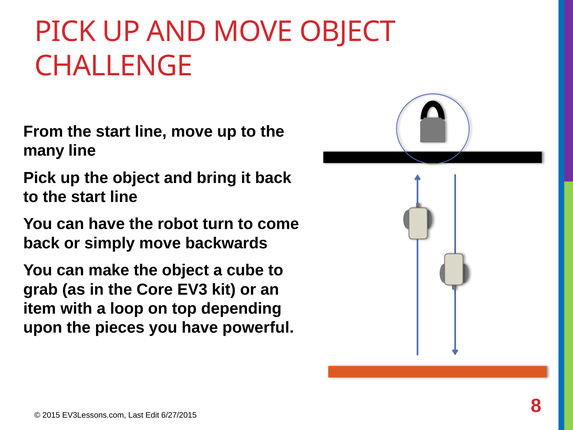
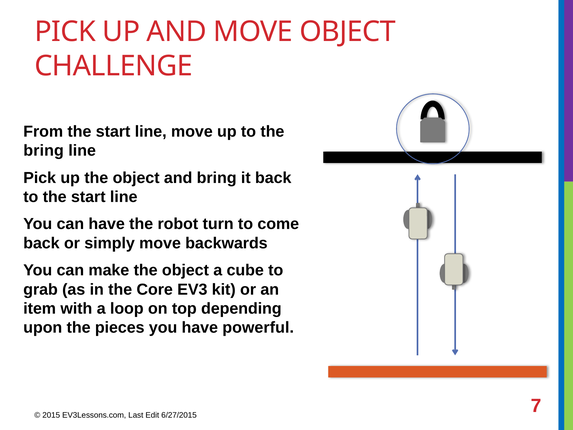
many at (44, 151): many -> bring
8: 8 -> 7
